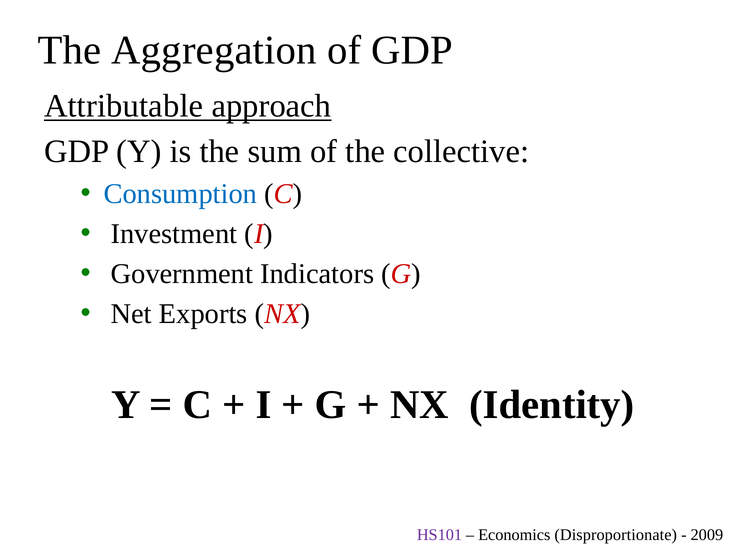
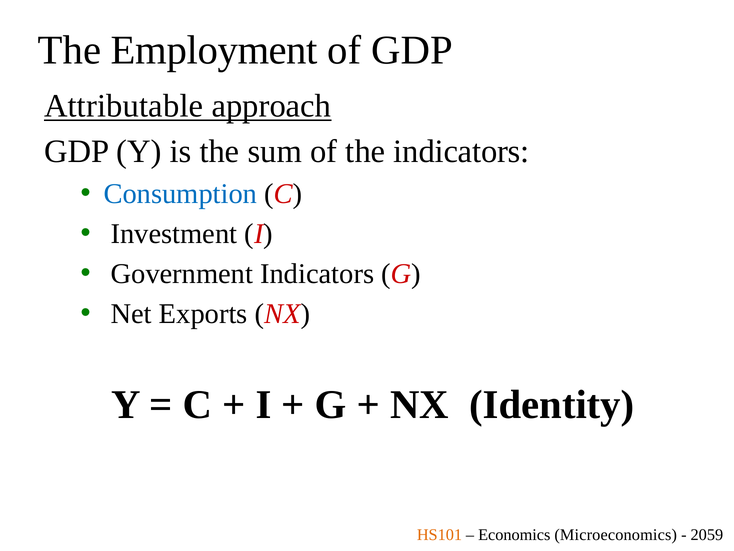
Aggregation: Aggregation -> Employment
the collective: collective -> indicators
HS101 colour: purple -> orange
Disproportionate: Disproportionate -> Microeconomics
2009: 2009 -> 2059
